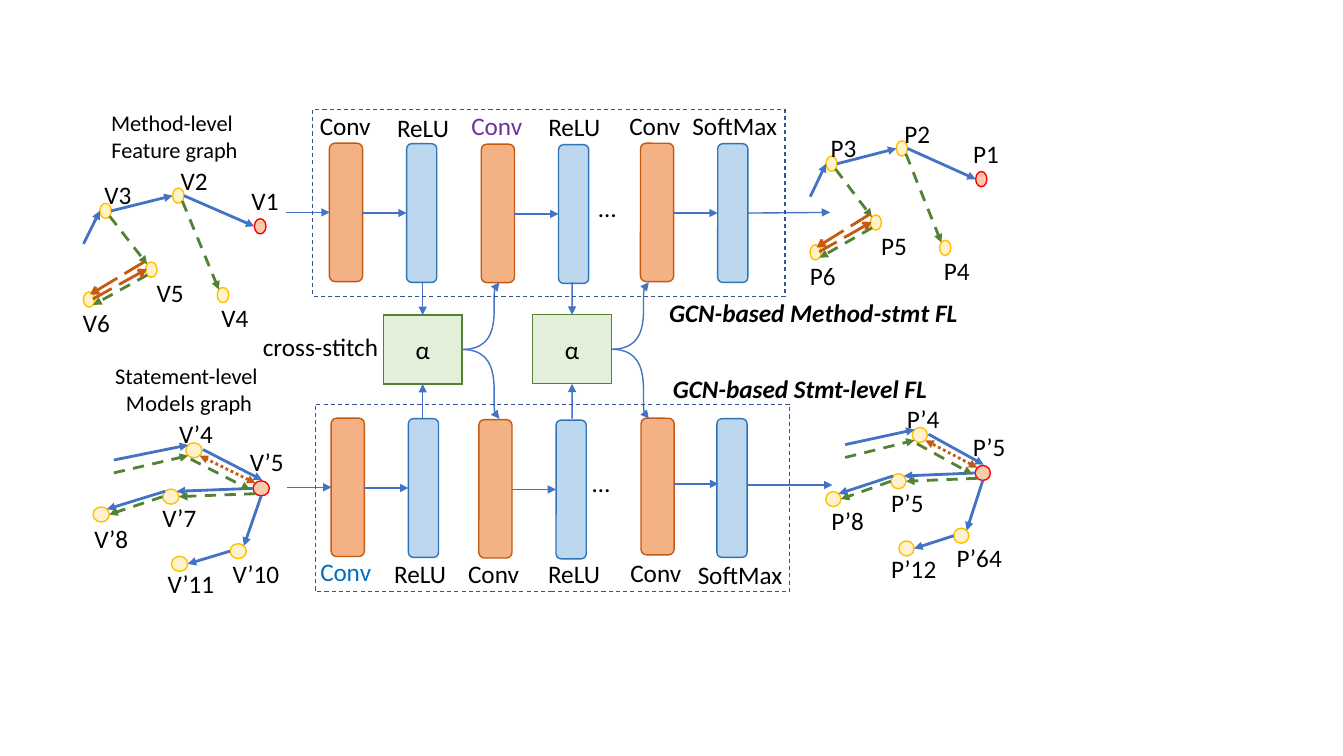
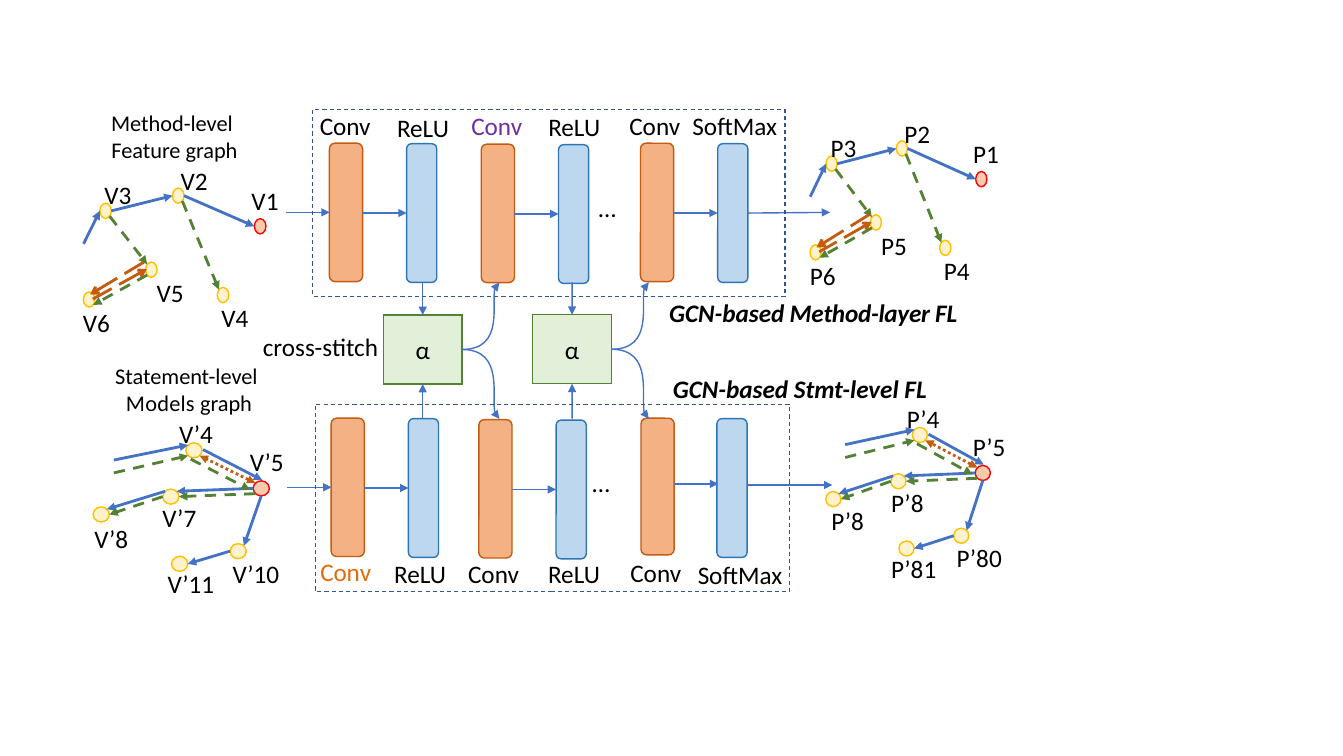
Method-stmt: Method-stmt -> Method-layer
P’5 at (907, 504): P’5 -> P’8
P’64: P’64 -> P’80
P’12: P’12 -> P’81
Conv at (346, 573) colour: blue -> orange
